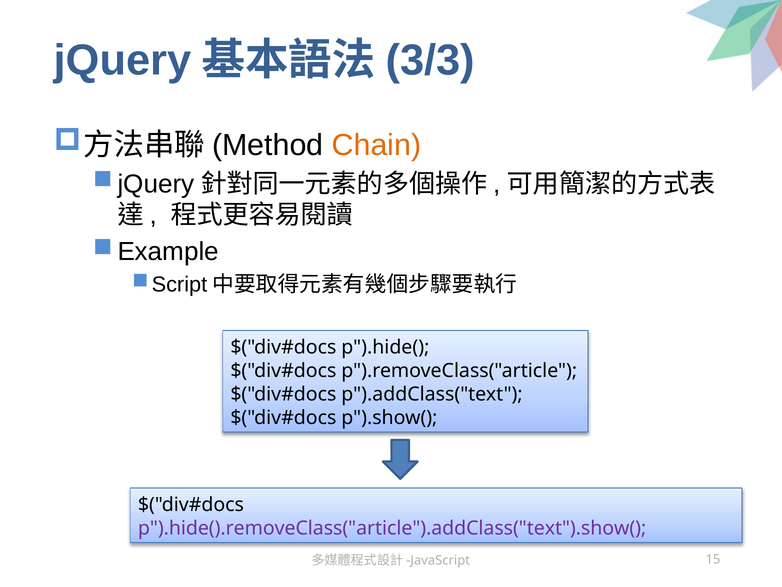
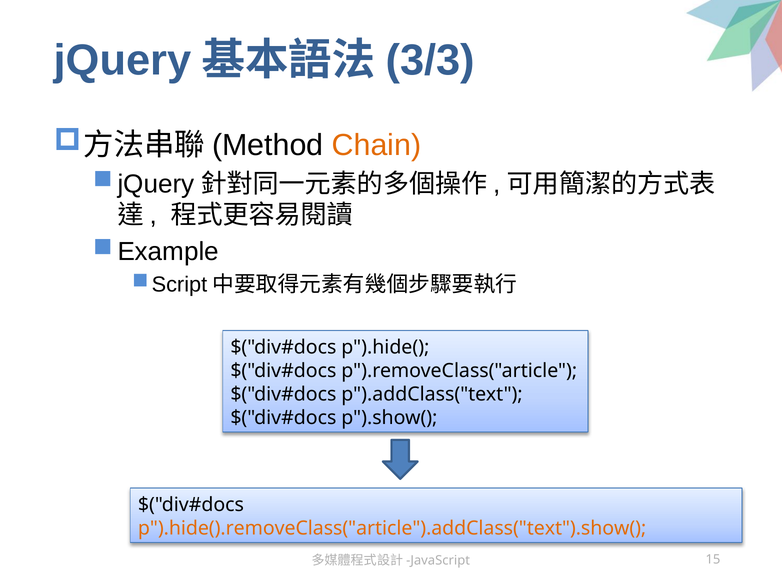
p").hide().removeClass("article").addClass("text").show( colour: purple -> orange
